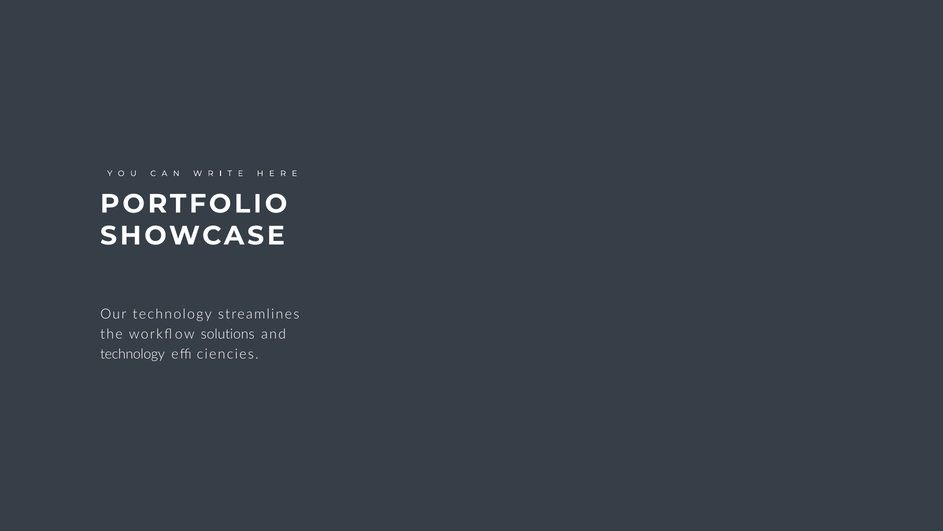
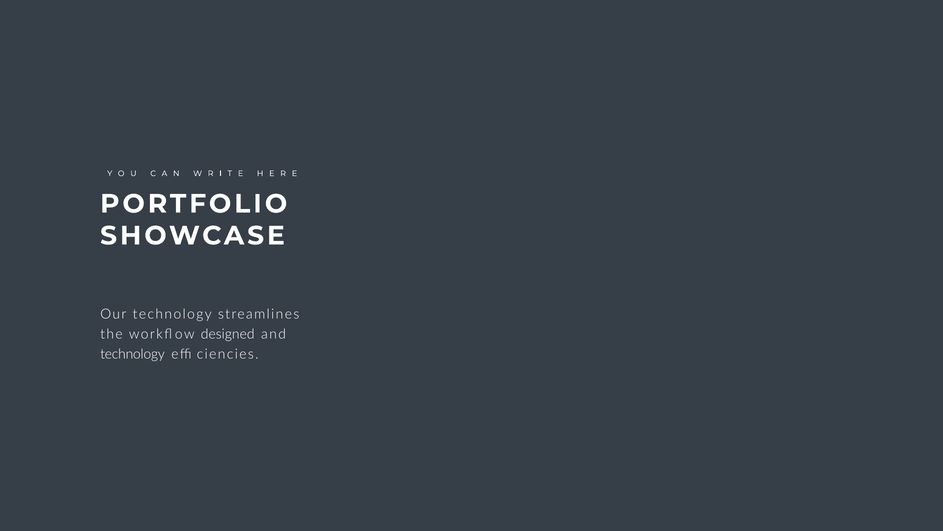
solutions: solutions -> designed
